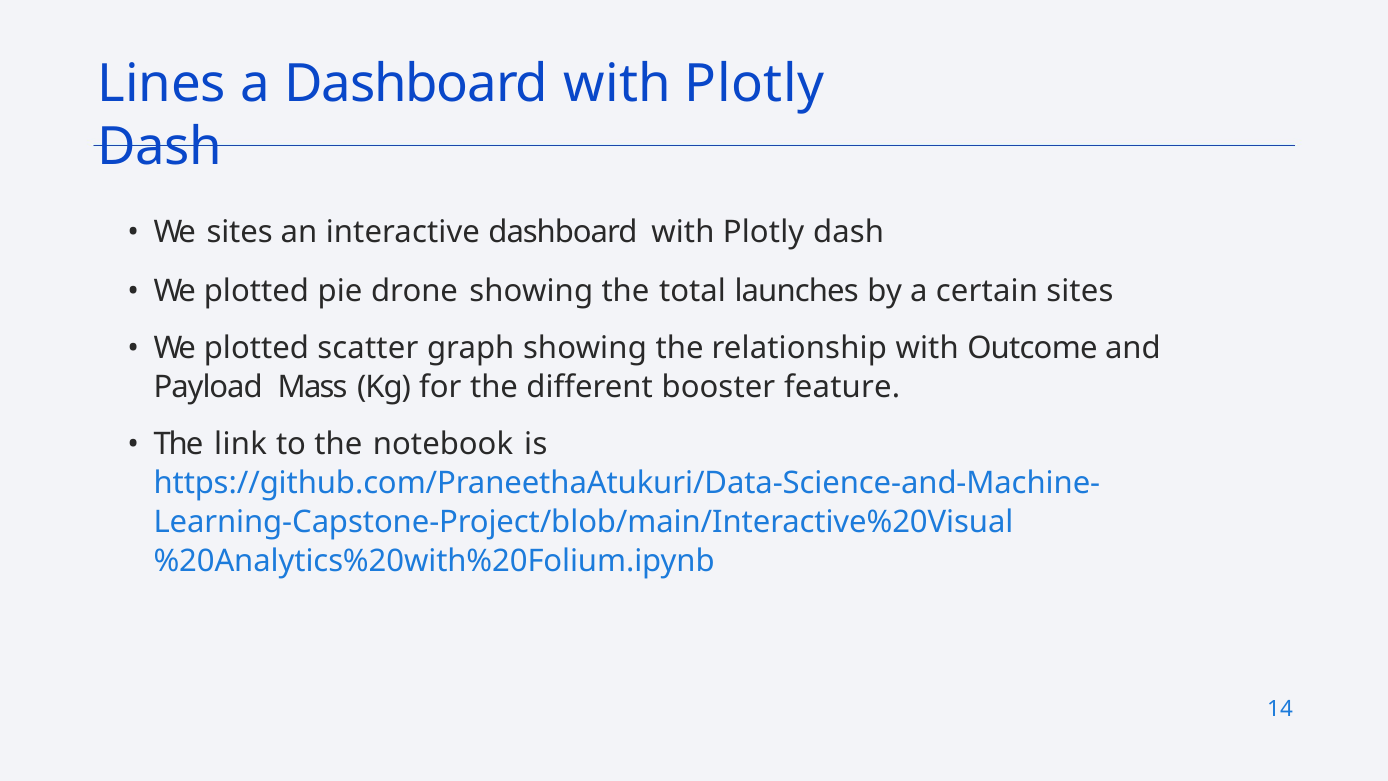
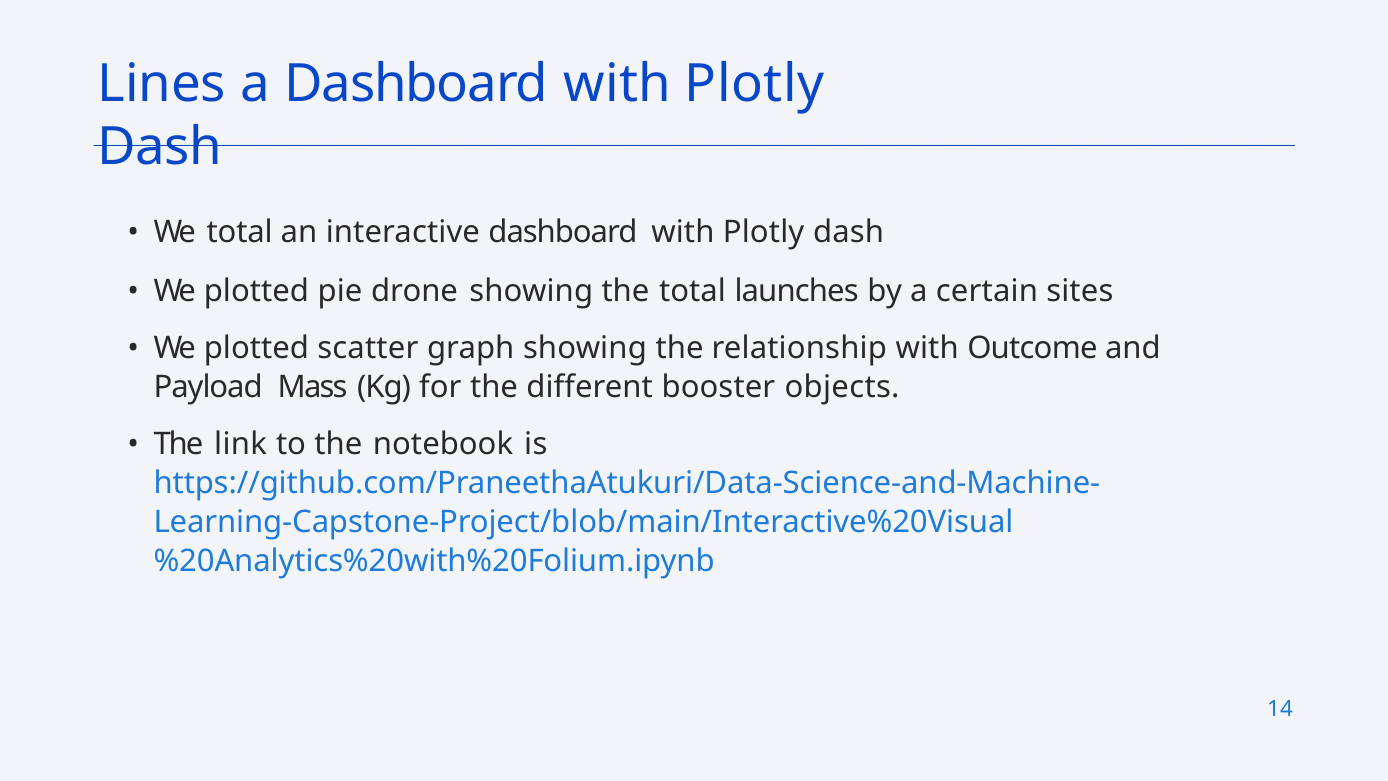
We sites: sites -> total
feature: feature -> objects
